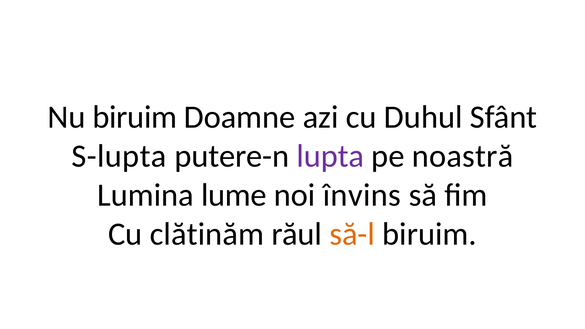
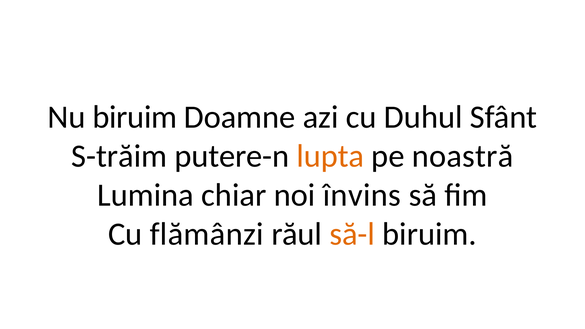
S-lupta: S-lupta -> S-trăim
lupta colour: purple -> orange
lume: lume -> chiar
clătinăm: clătinăm -> flămânzi
